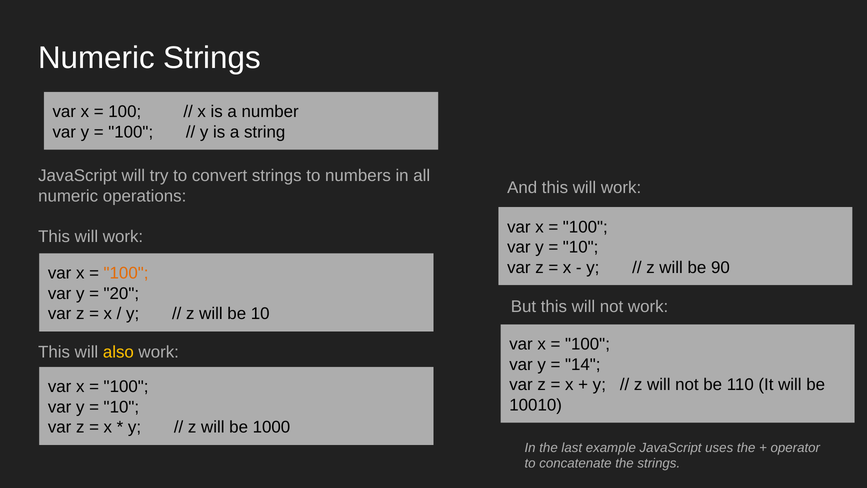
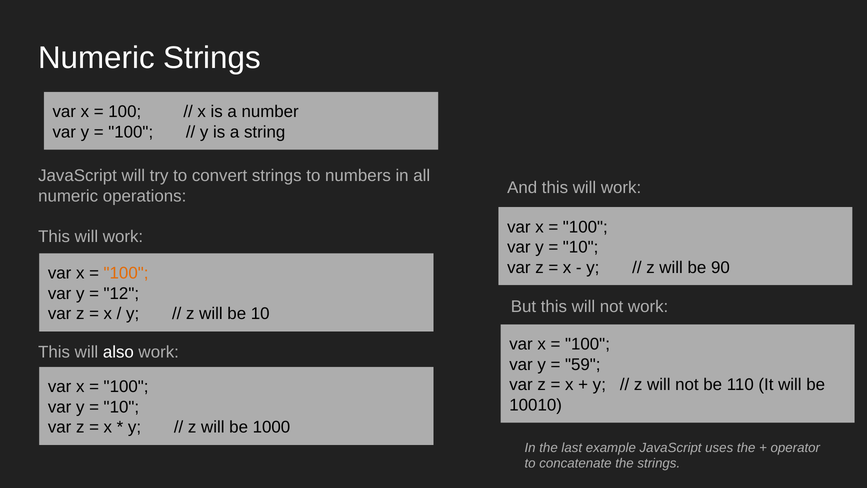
20: 20 -> 12
also colour: yellow -> white
14: 14 -> 59
